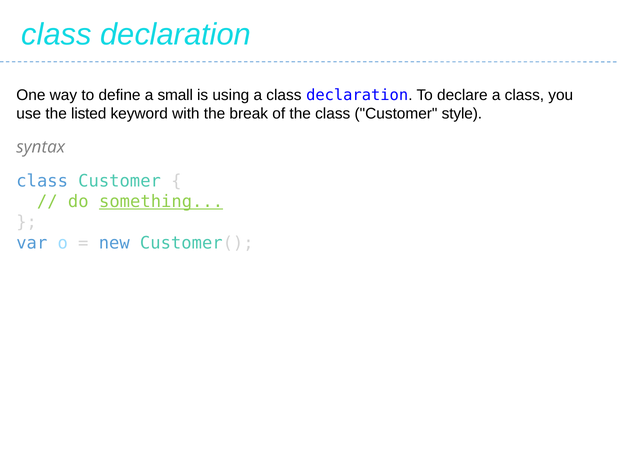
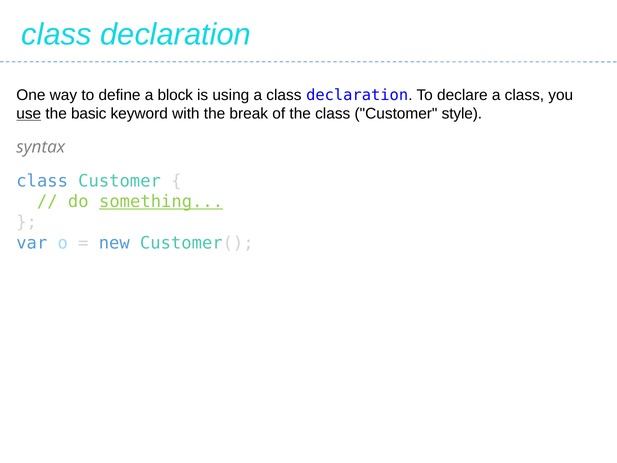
small: small -> block
use underline: none -> present
listed: listed -> basic
